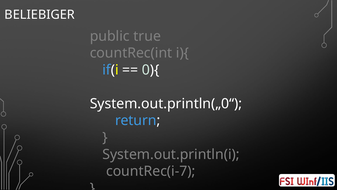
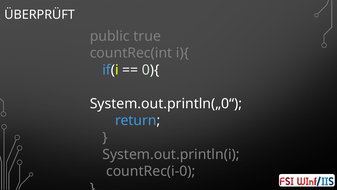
BELIEBIGER: BELIEBIGER -> ÜBERPRÜFT
countRec(i-7: countRec(i-7 -> countRec(i-0
